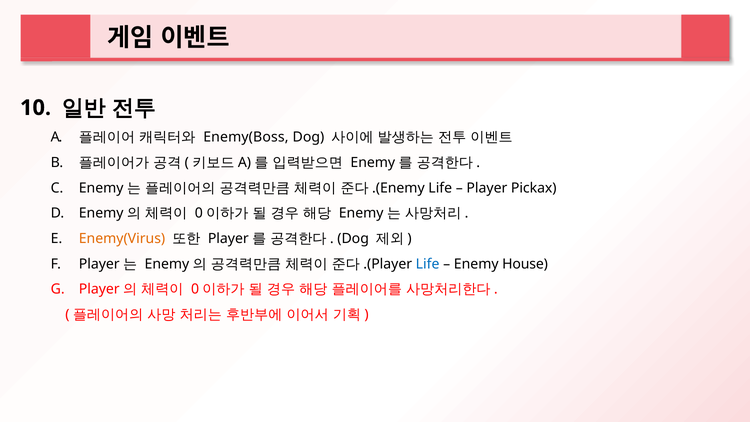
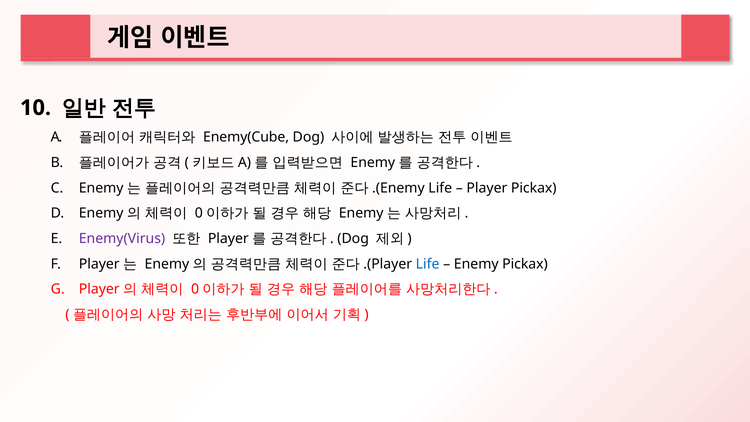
Enemy(Boss: Enemy(Boss -> Enemy(Cube
Enemy(Virus colour: orange -> purple
Enemy House: House -> Pickax
